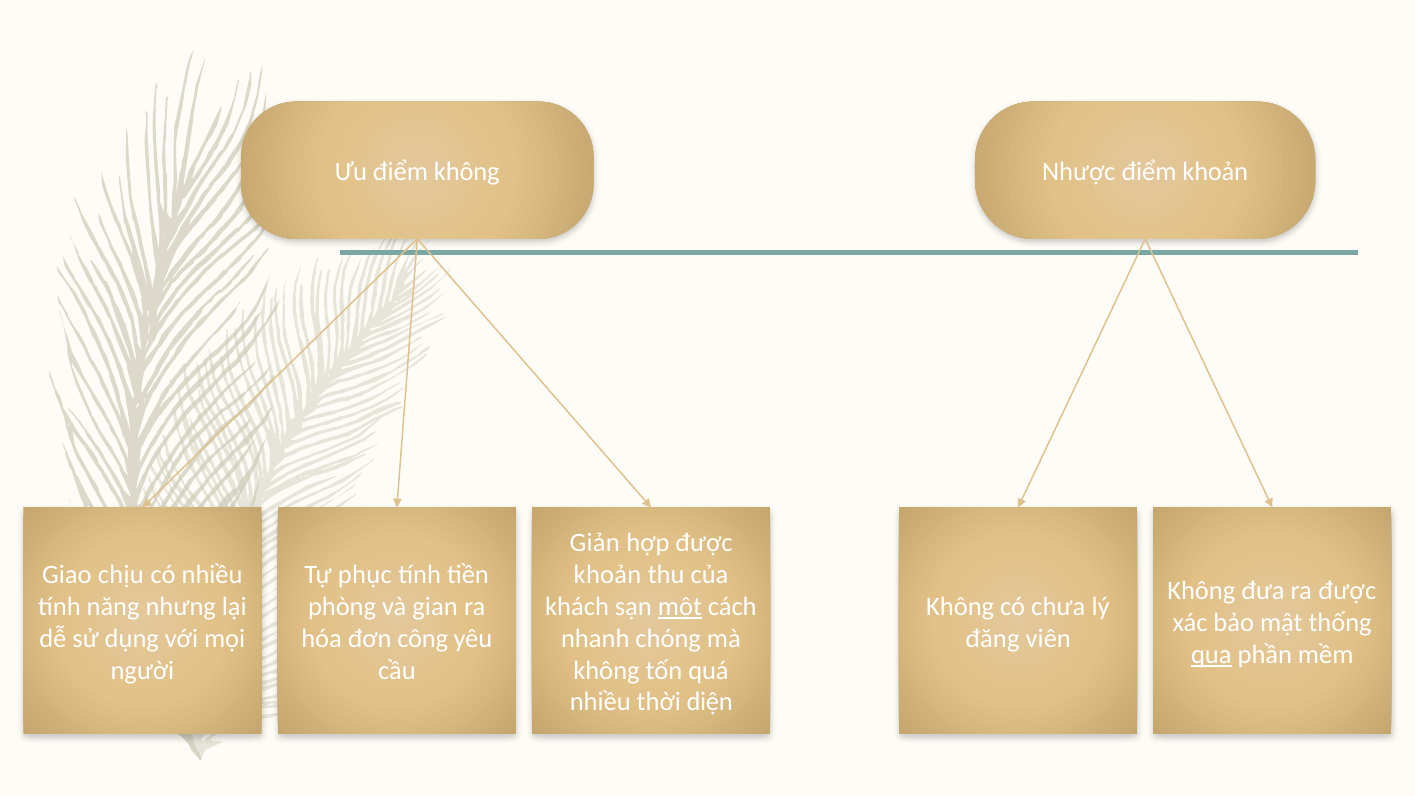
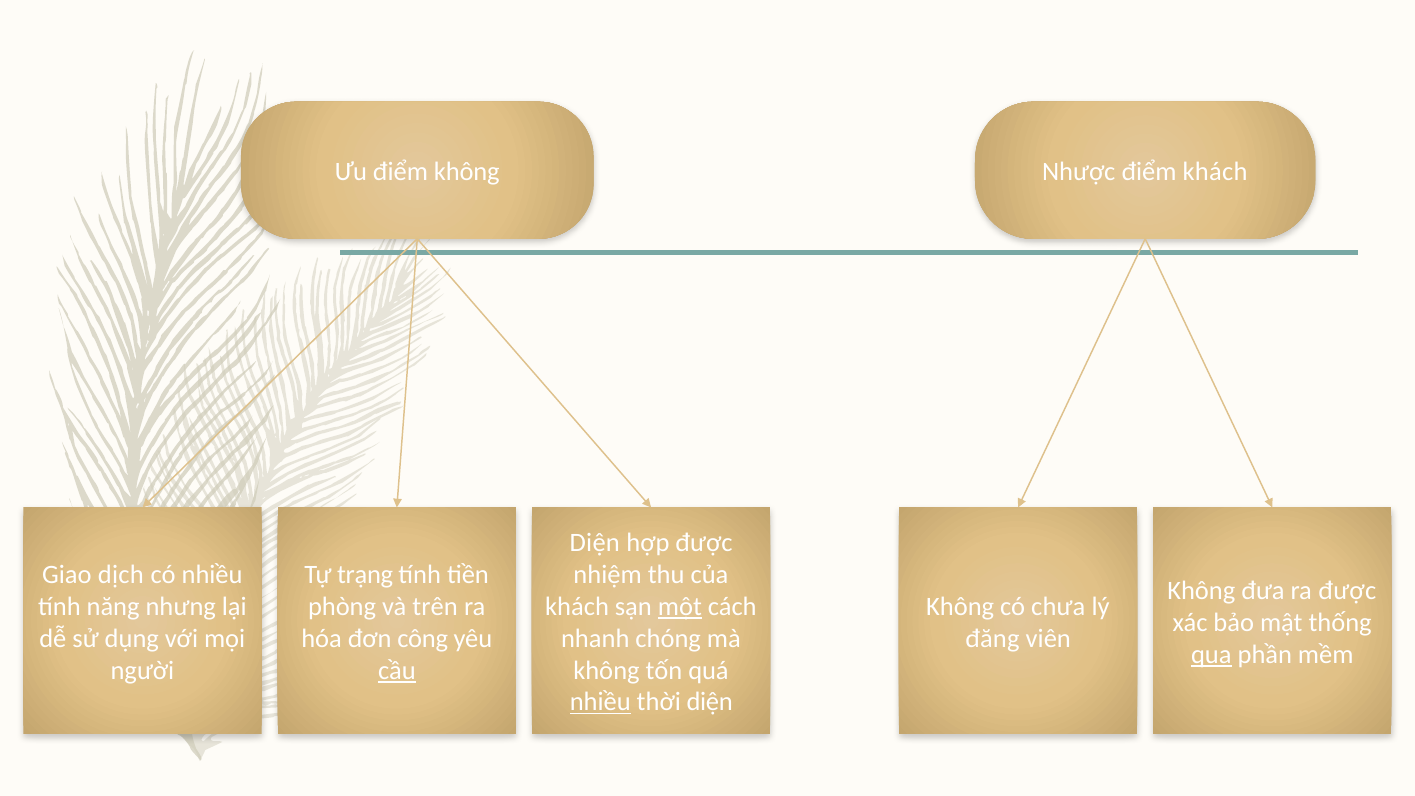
điểm khoản: khoản -> khách
Giản at (595, 543): Giản -> Diện
chịu: chịu -> dịch
phục: phục -> trạng
khoản at (608, 575): khoản -> nhiệm
gian: gian -> trên
cầu underline: none -> present
nhiều at (600, 702) underline: none -> present
